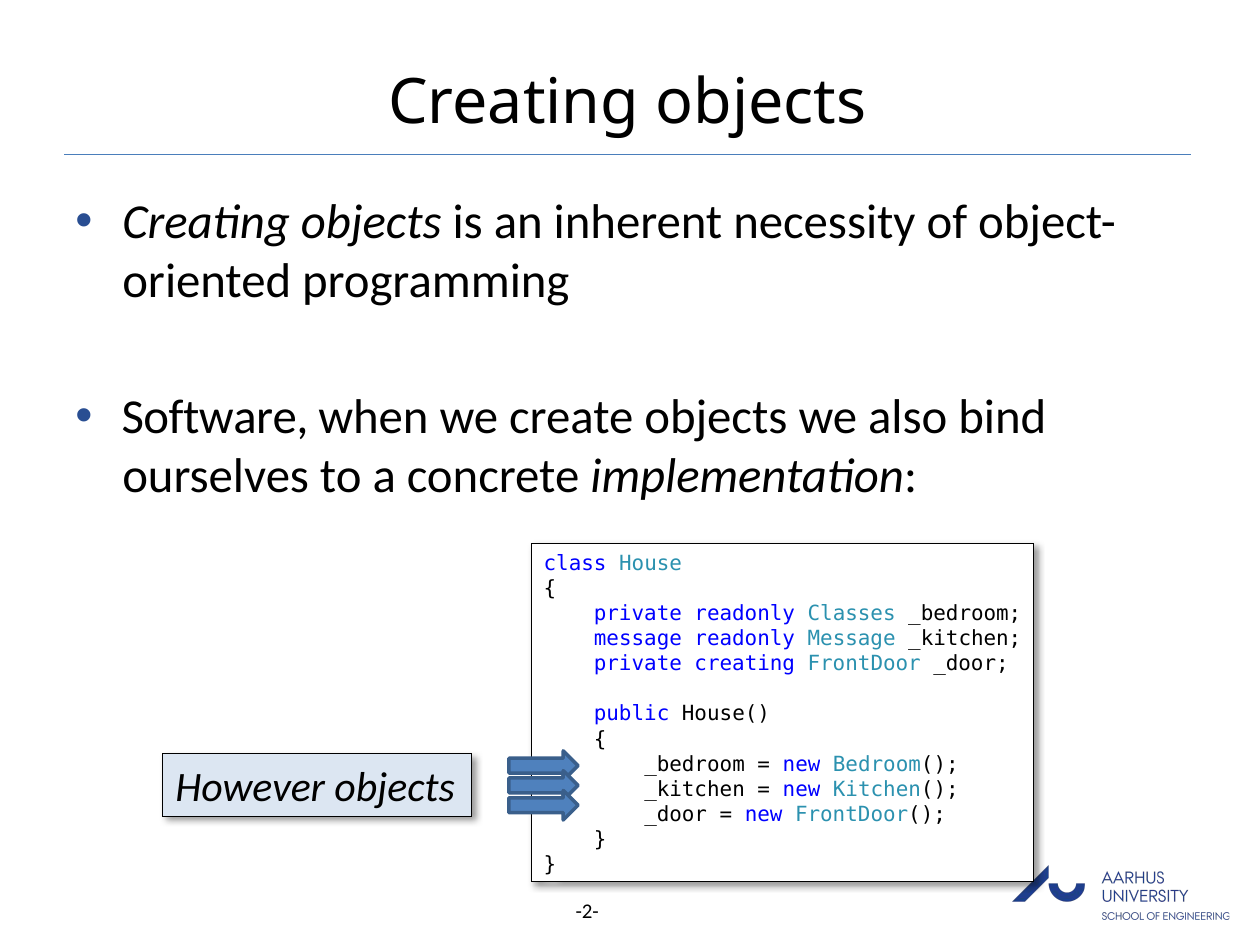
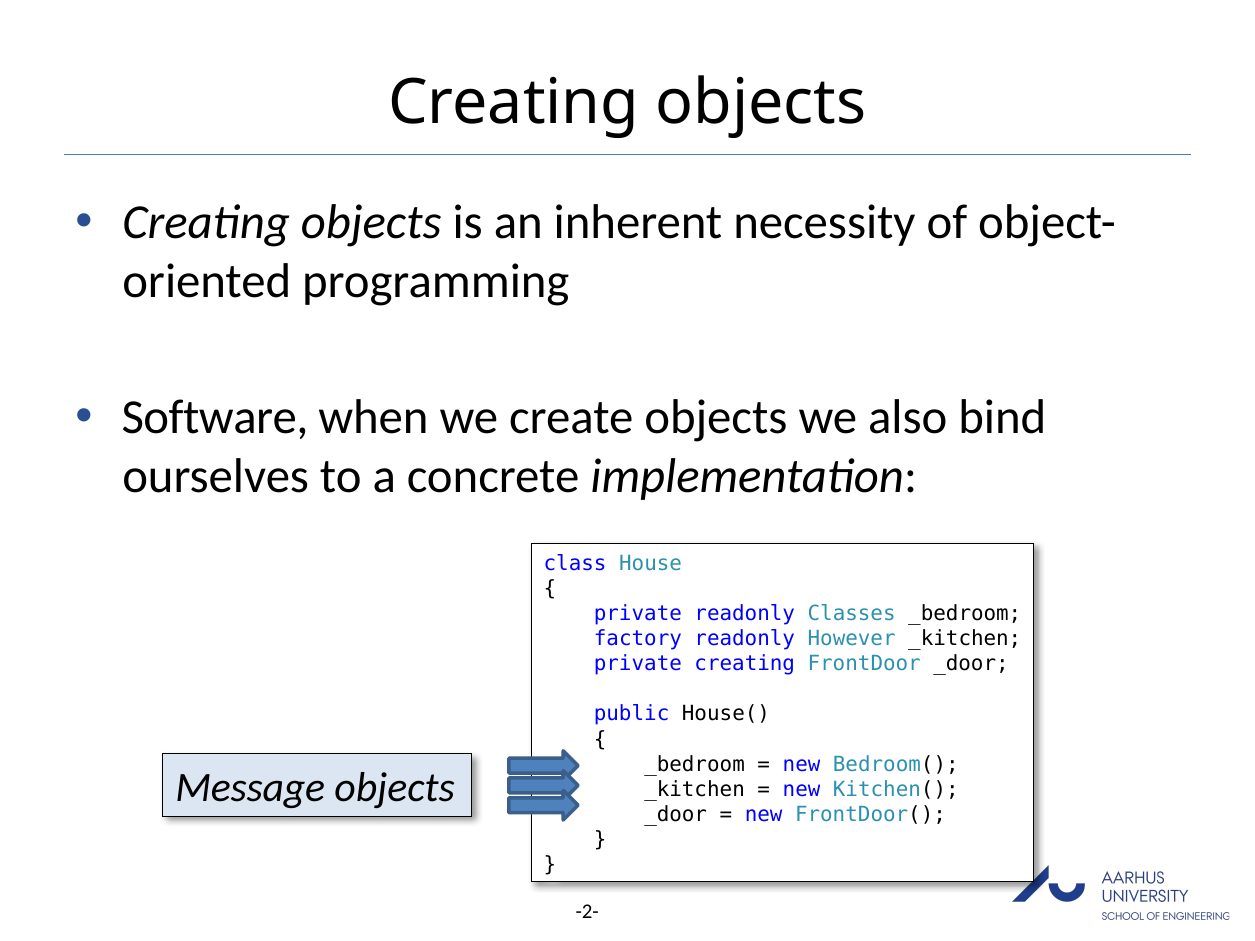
message at (638, 639): message -> factory
readonly Message: Message -> However
However: However -> Message
